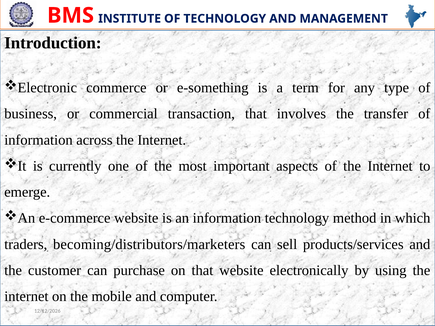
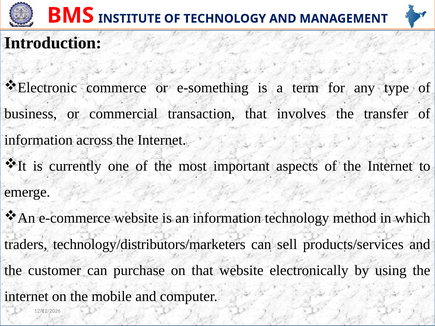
becoming/distributors/marketers: becoming/distributors/marketers -> technology/distributors/marketers
